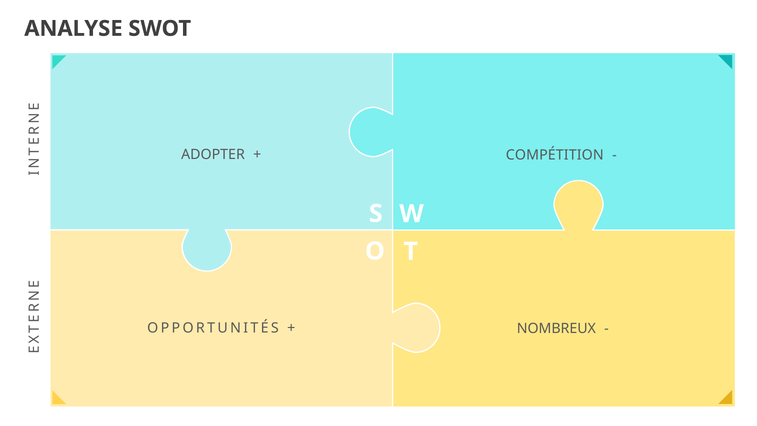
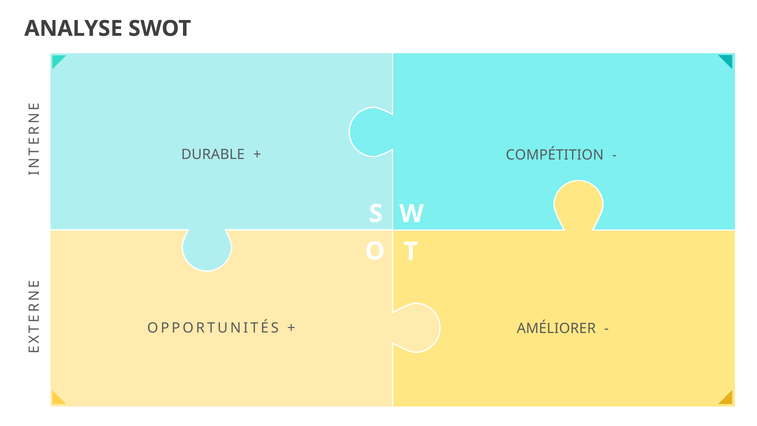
ADOPTER: ADOPTER -> DURABLE
NOMBREUX: NOMBREUX -> AMÉLIORER
